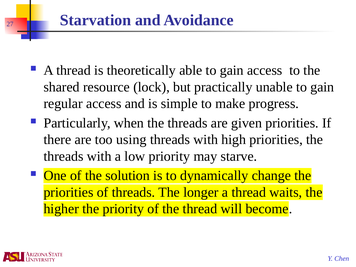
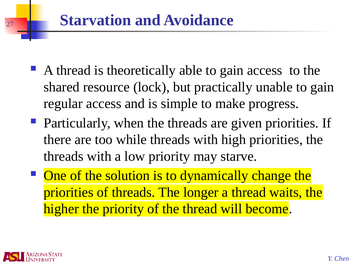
using: using -> while
